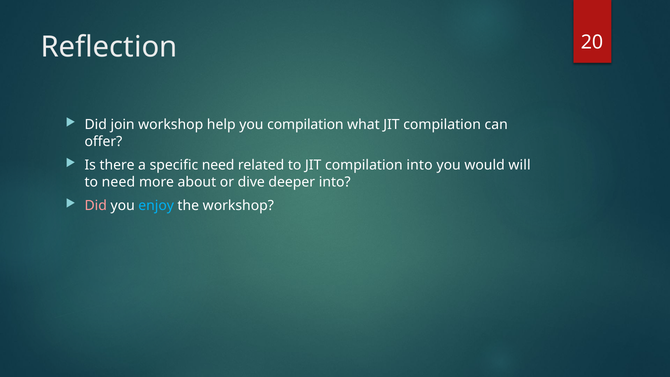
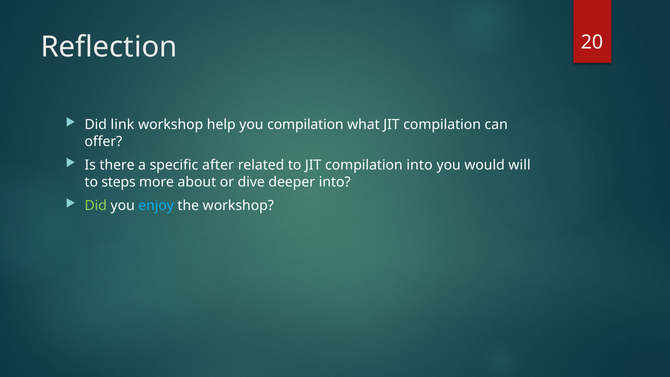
join: join -> link
specific need: need -> after
to need: need -> steps
Did at (96, 206) colour: pink -> light green
